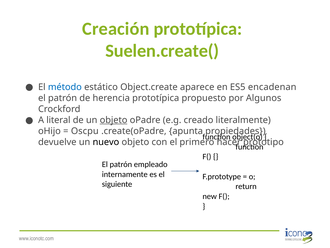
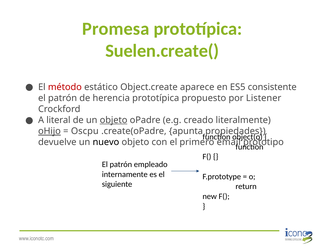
Creación: Creación -> Promesa
método colour: blue -> red
encadenan: encadenan -> consistente
Algunos: Algunos -> Listener
oHijo underline: none -> present
hacer: hacer -> email
